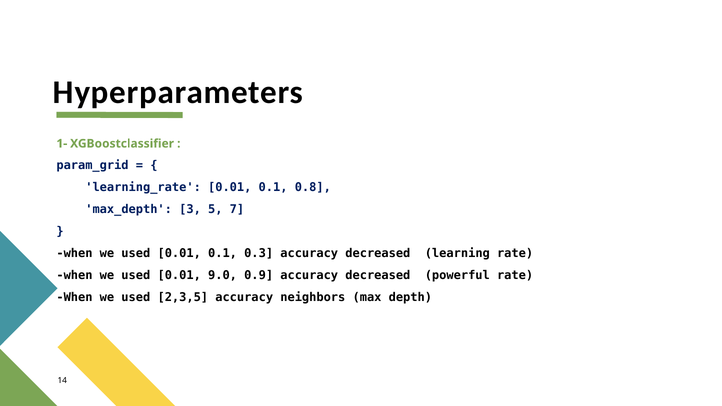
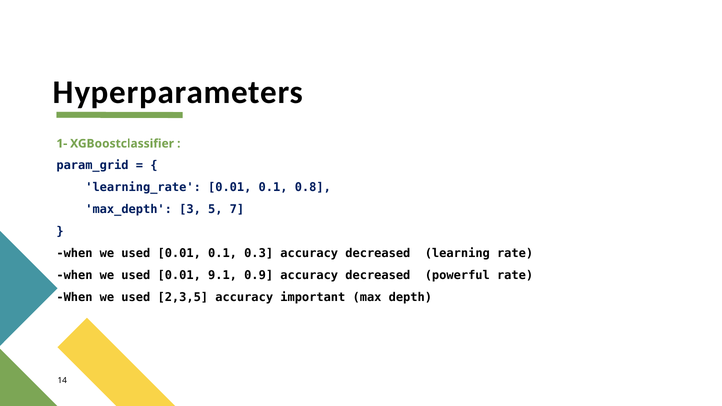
9.0: 9.0 -> 9.1
neighbors: neighbors -> important
